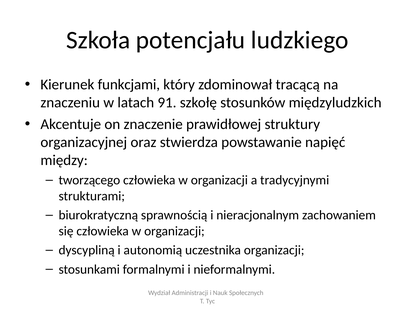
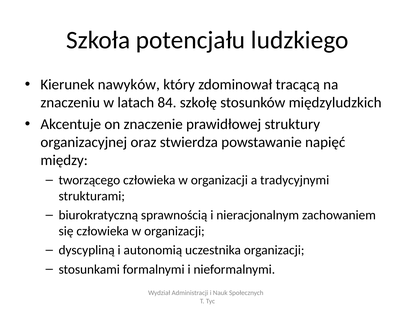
funkcjami: funkcjami -> nawyków
91: 91 -> 84
